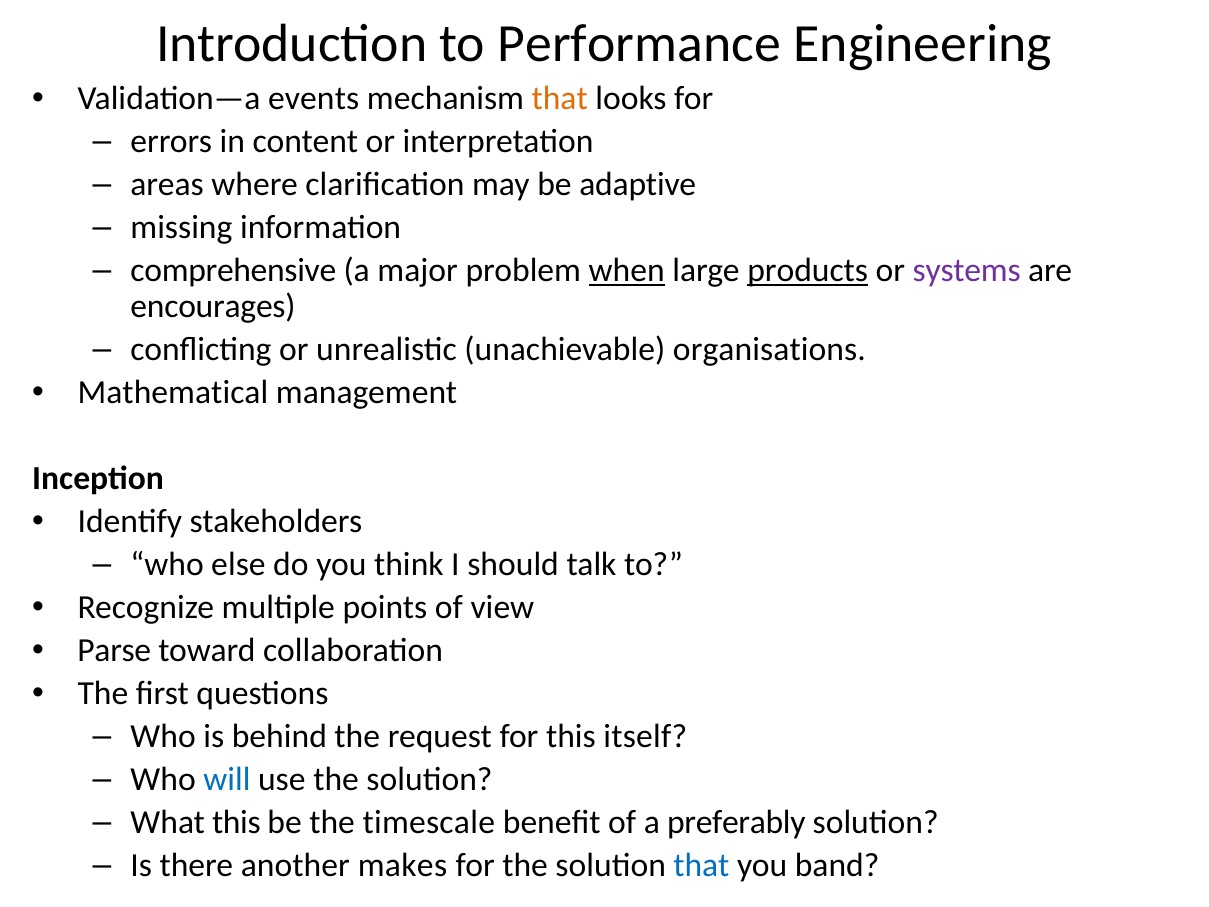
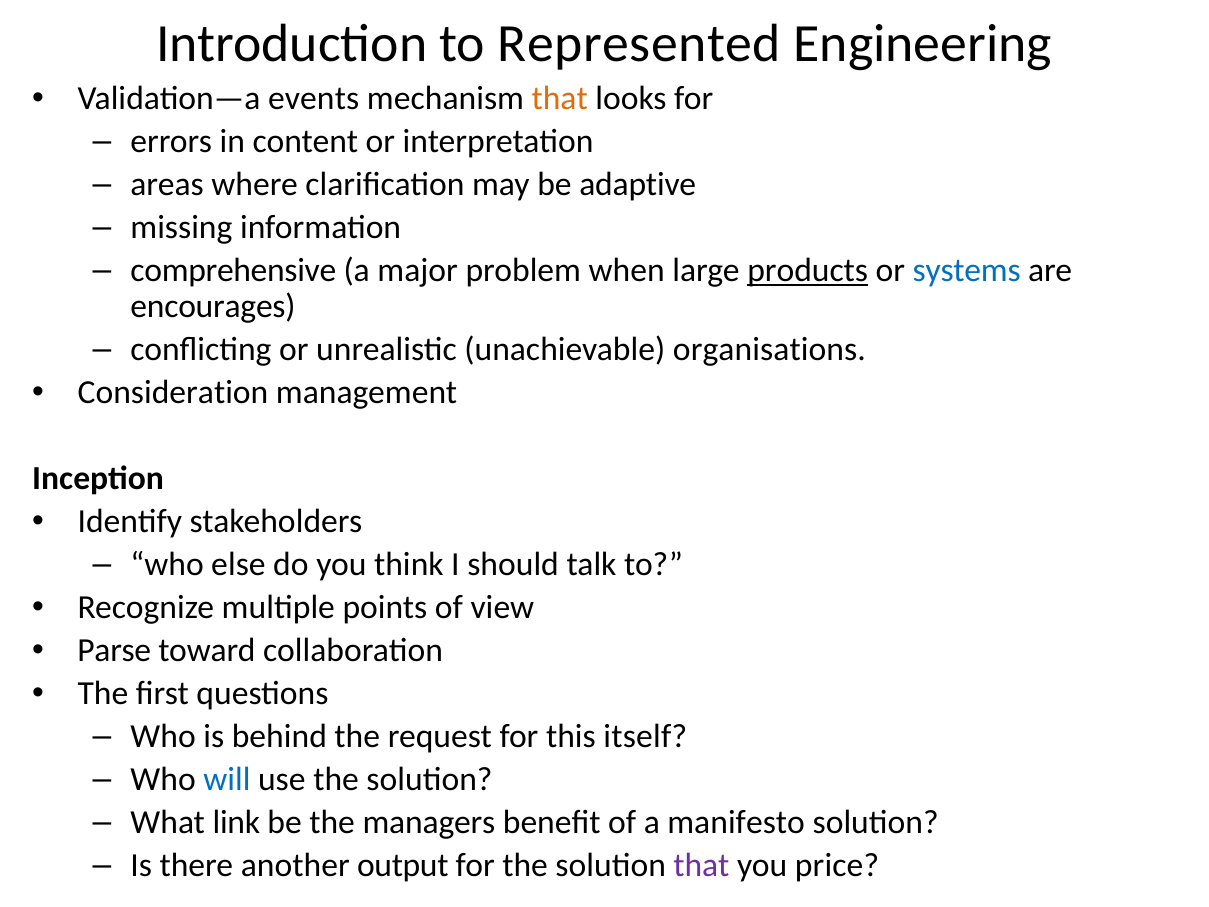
Performance: Performance -> Represented
when underline: present -> none
systems colour: purple -> blue
Mathematical: Mathematical -> Consideration
What this: this -> link
timescale: timescale -> managers
preferably: preferably -> manifesto
makes: makes -> output
that at (701, 865) colour: blue -> purple
band: band -> price
